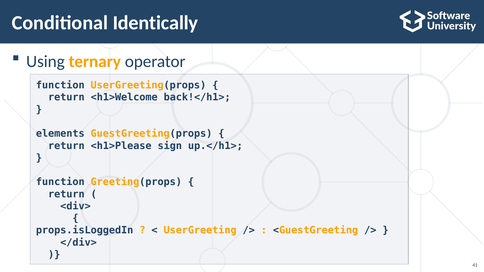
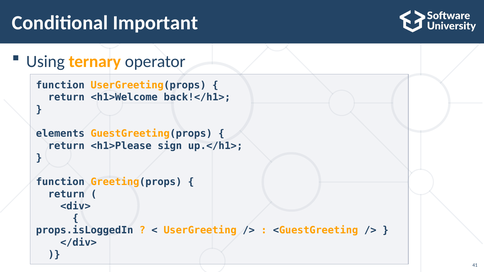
Identically: Identically -> Important
